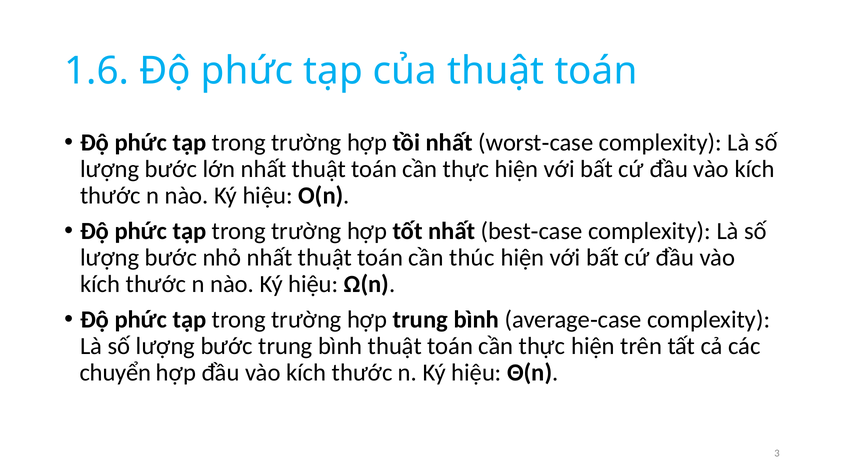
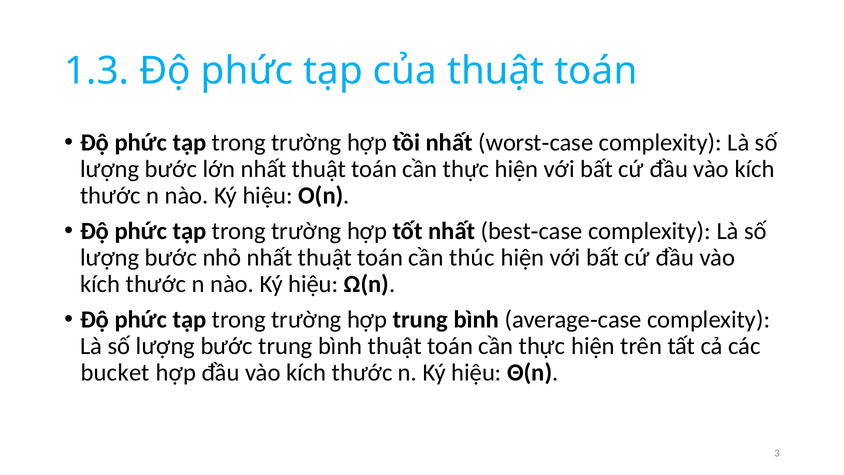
1.6: 1.6 -> 1.3
chuyển: chuyển -> bucket
